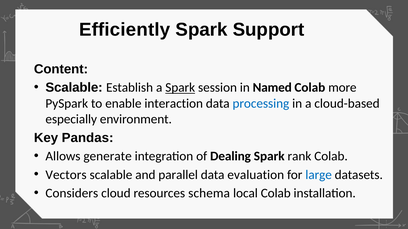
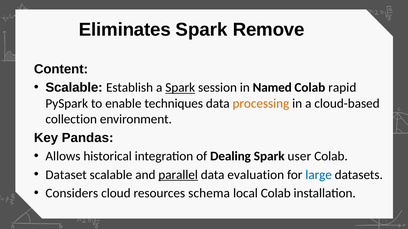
Efficiently: Efficiently -> Eliminates
Support: Support -> Remove
more: more -> rapid
interaction: interaction -> techniques
processing colour: blue -> orange
especially: especially -> collection
generate: generate -> historical
rank: rank -> user
Vectors: Vectors -> Dataset
parallel underline: none -> present
